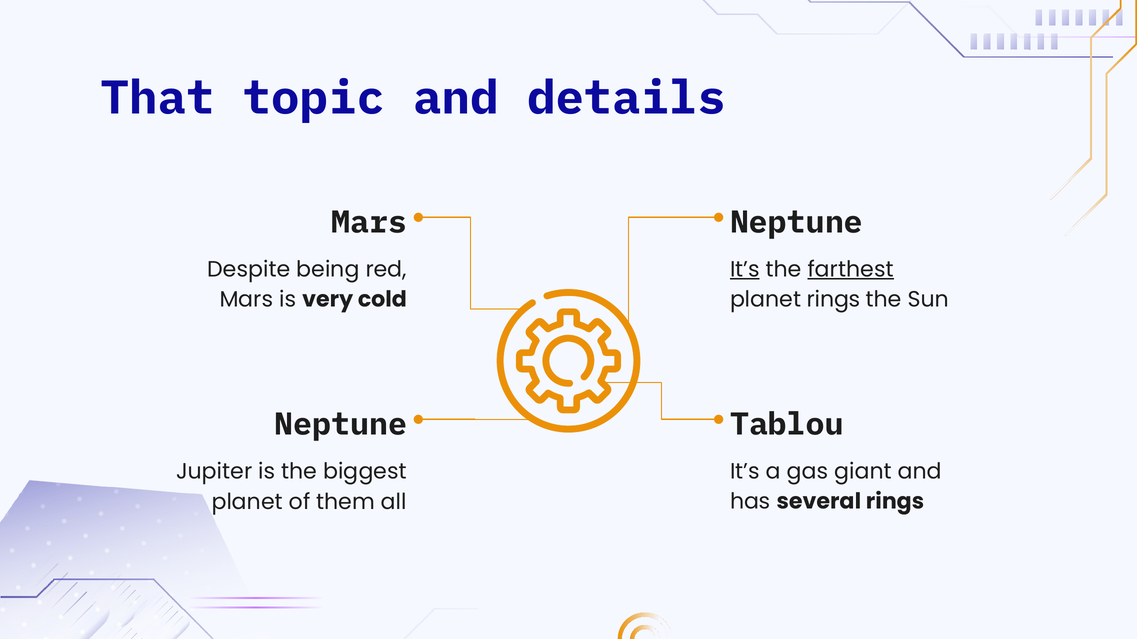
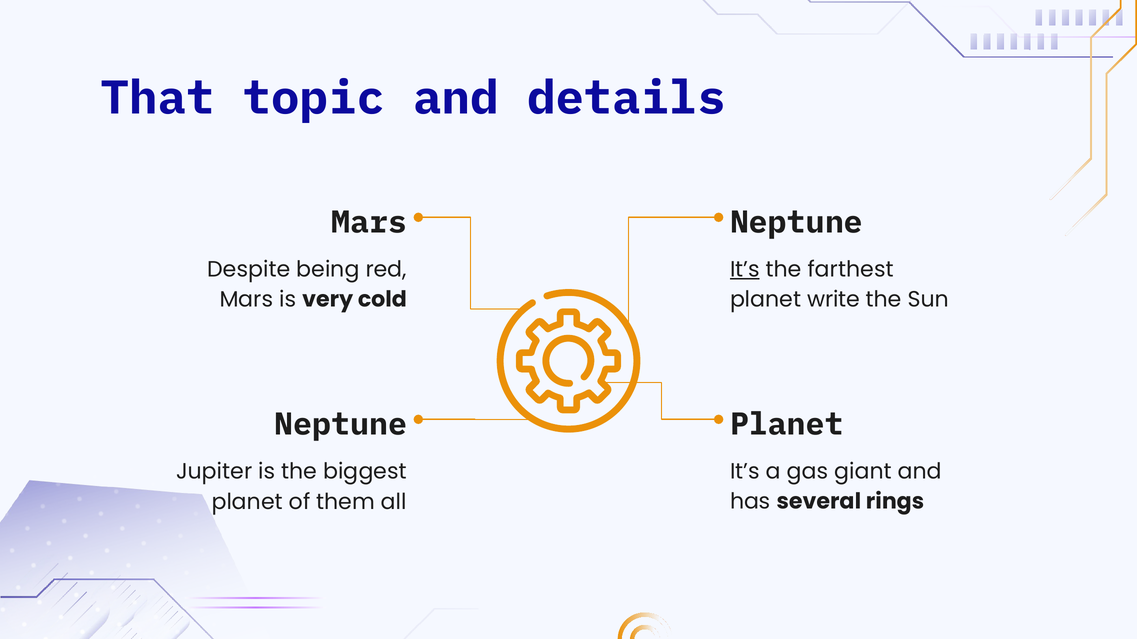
farthest underline: present -> none
planet rings: rings -> write
Tablou at (787, 425): Tablou -> Planet
